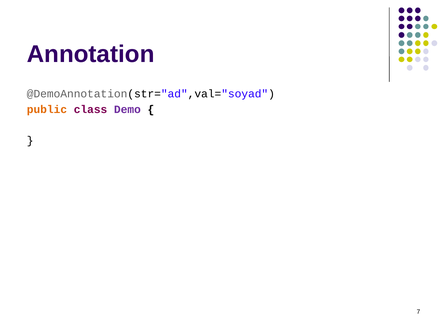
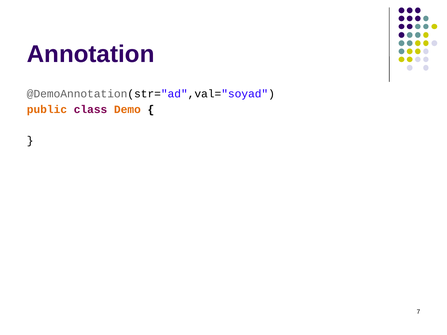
Demo colour: purple -> orange
